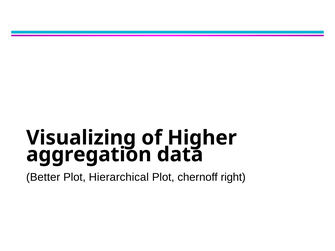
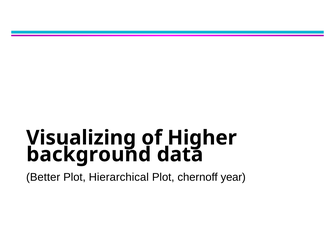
aggregation: aggregation -> background
right: right -> year
